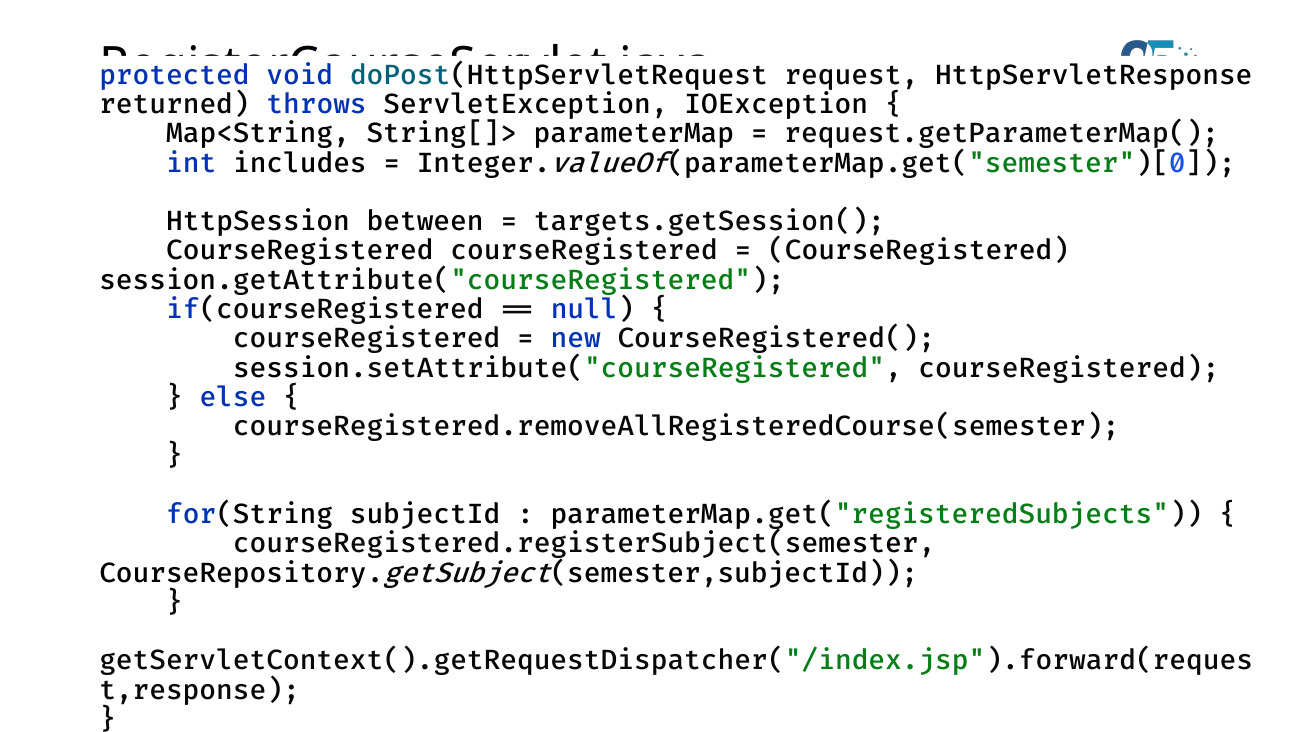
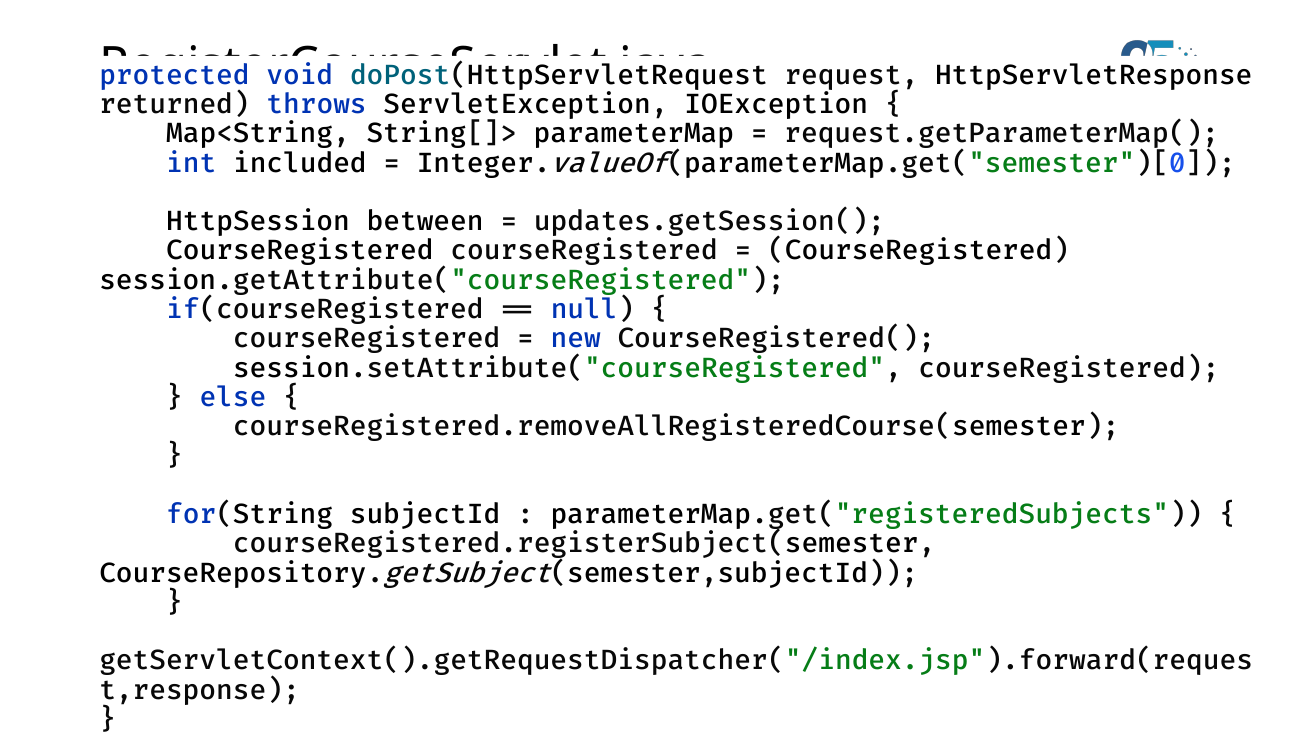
includes: includes -> included
targets.getSession(: targets.getSession( -> updates.getSession(
